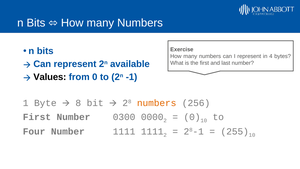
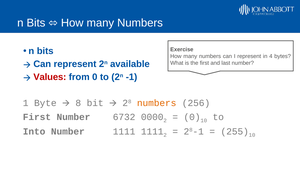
Values colour: black -> red
0300: 0300 -> 6732
Four: Four -> Into
